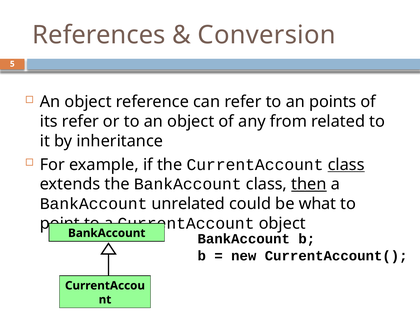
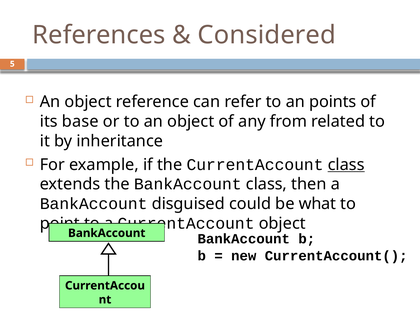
Conversion: Conversion -> Considered
its refer: refer -> base
then underline: present -> none
unrelated: unrelated -> disguised
